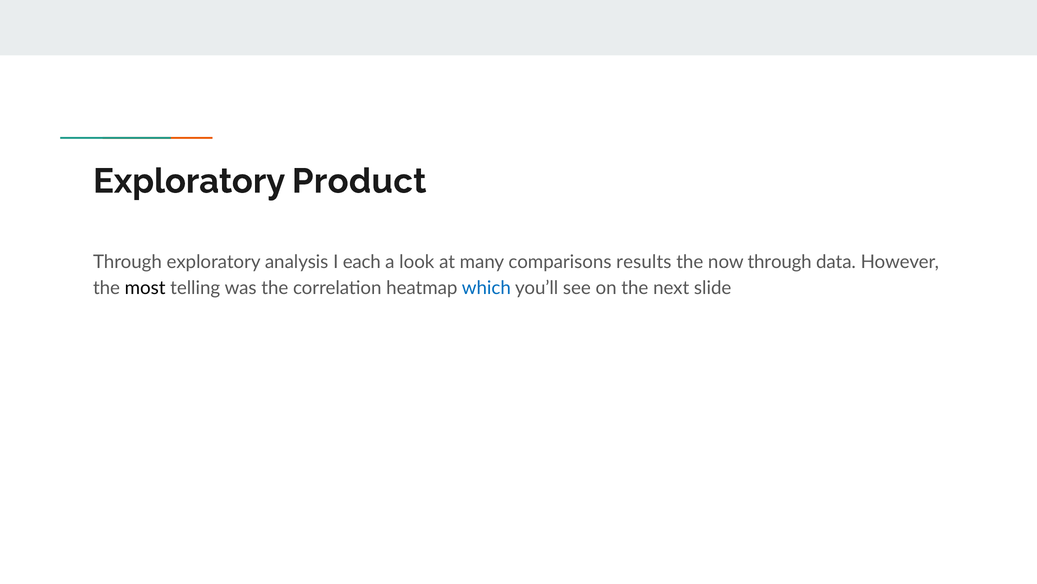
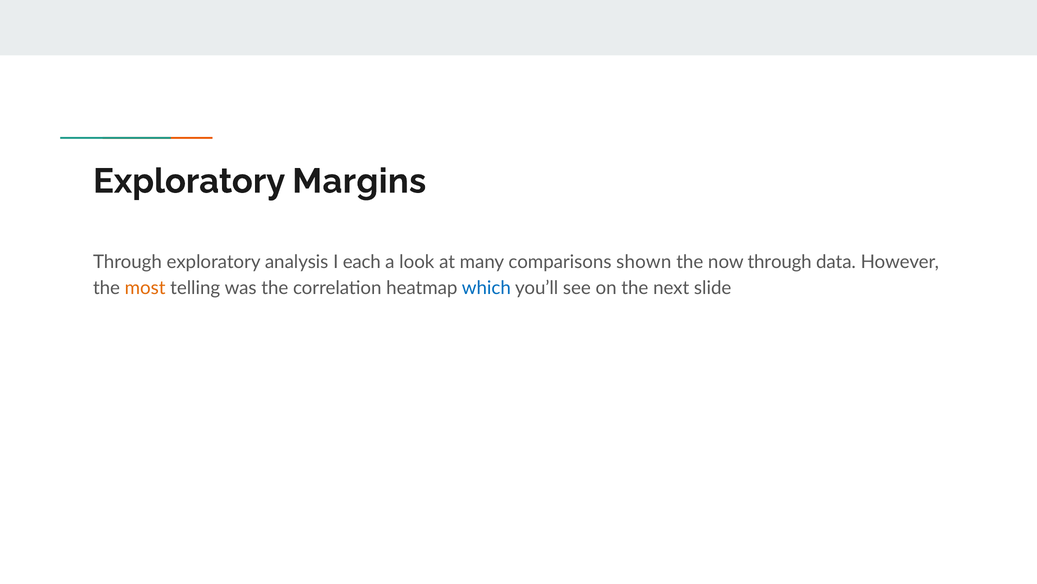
Product: Product -> Margins
results: results -> shown
most colour: black -> orange
